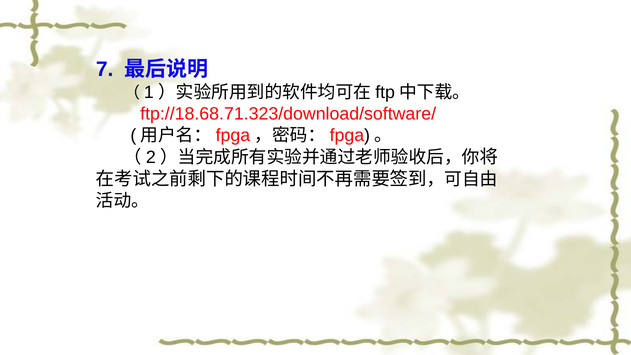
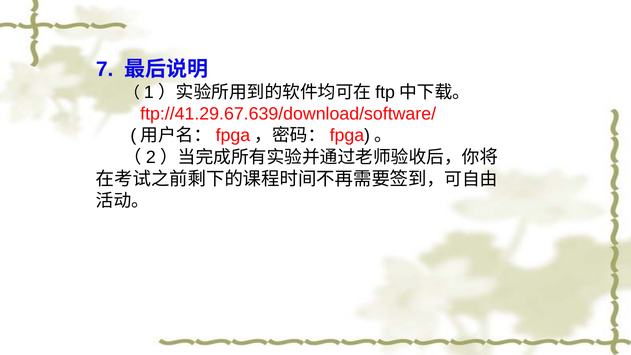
ftp://18.68.71.323/download/software/: ftp://18.68.71.323/download/software/ -> ftp://41.29.67.639/download/software/
